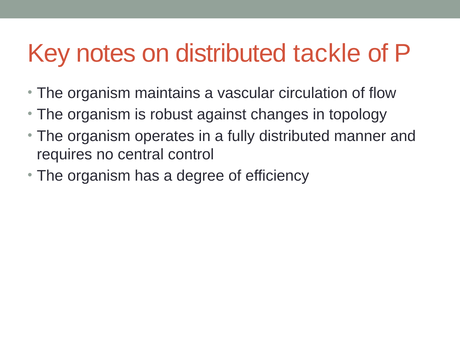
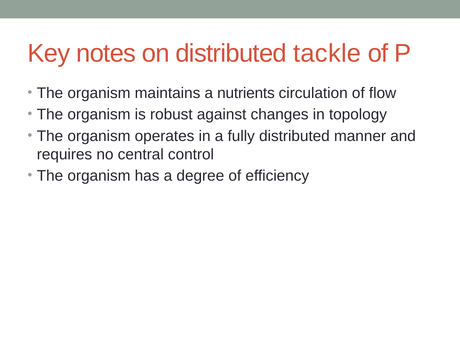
vascular: vascular -> nutrients
